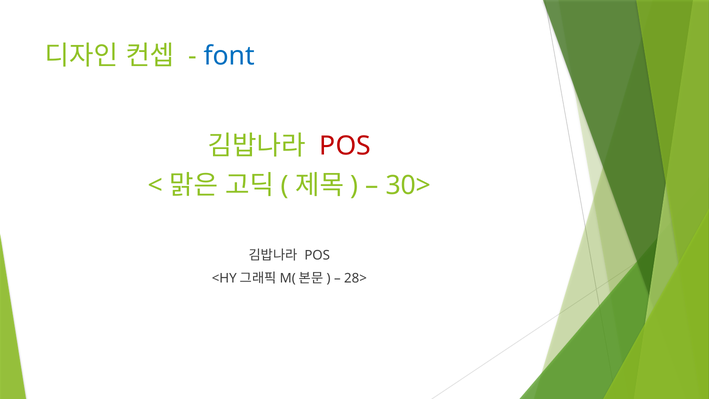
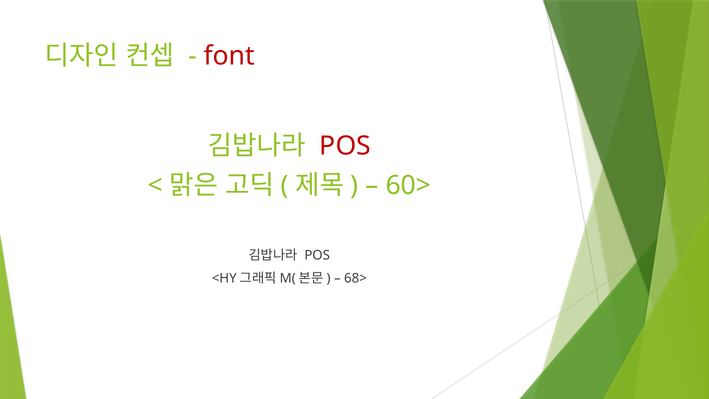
font colour: blue -> red
30>: 30> -> 60>
28>: 28> -> 68>
